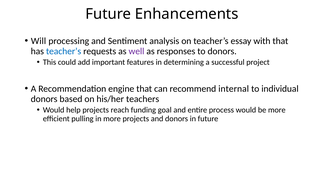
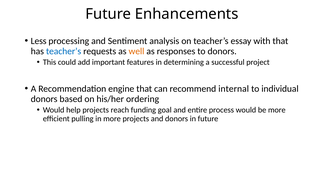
Will: Will -> Less
well colour: purple -> orange
teachers: teachers -> ordering
